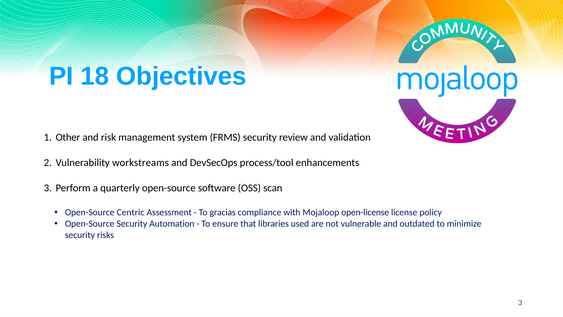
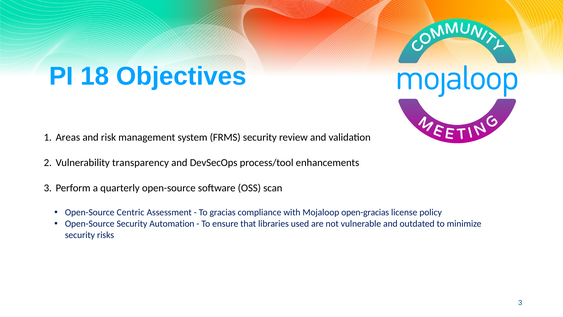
Other: Other -> Areas
workstreams: workstreams -> transparency
open-license: open-license -> open-gracias
